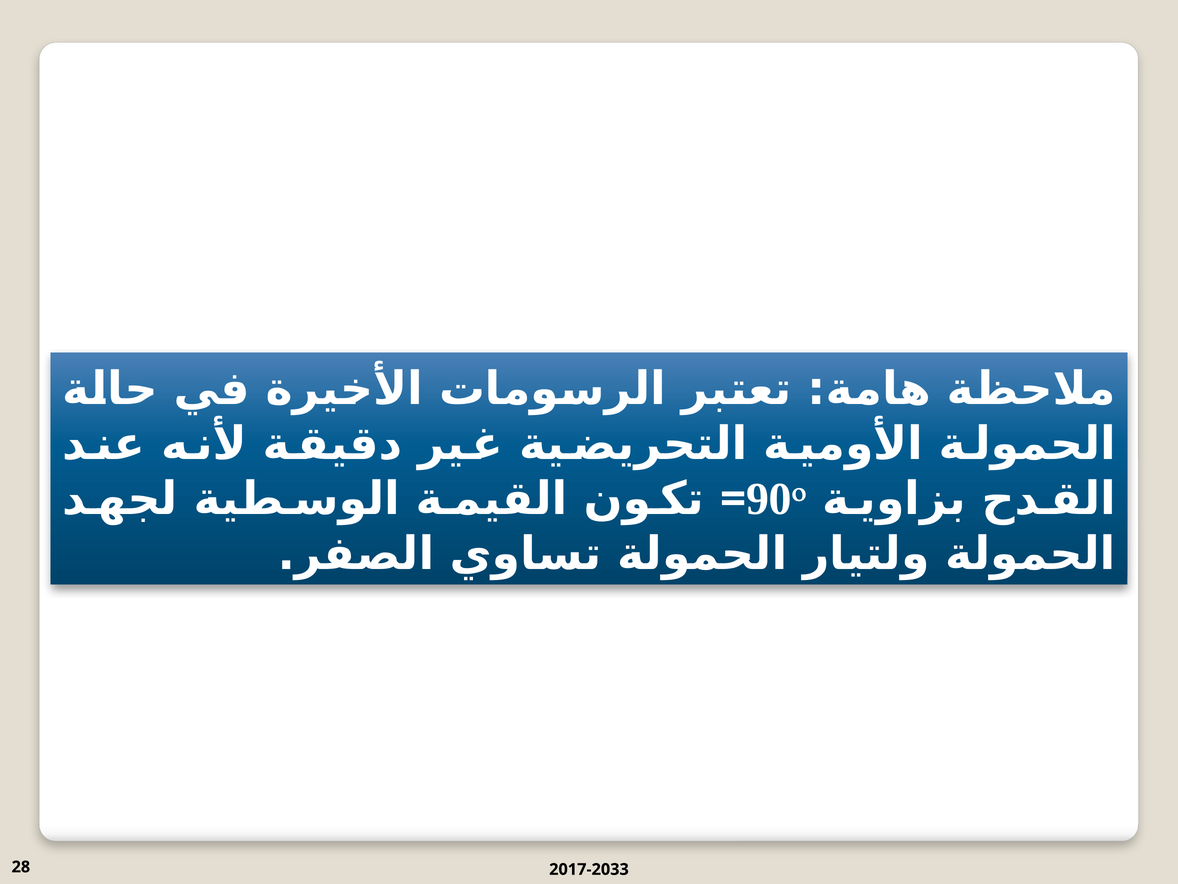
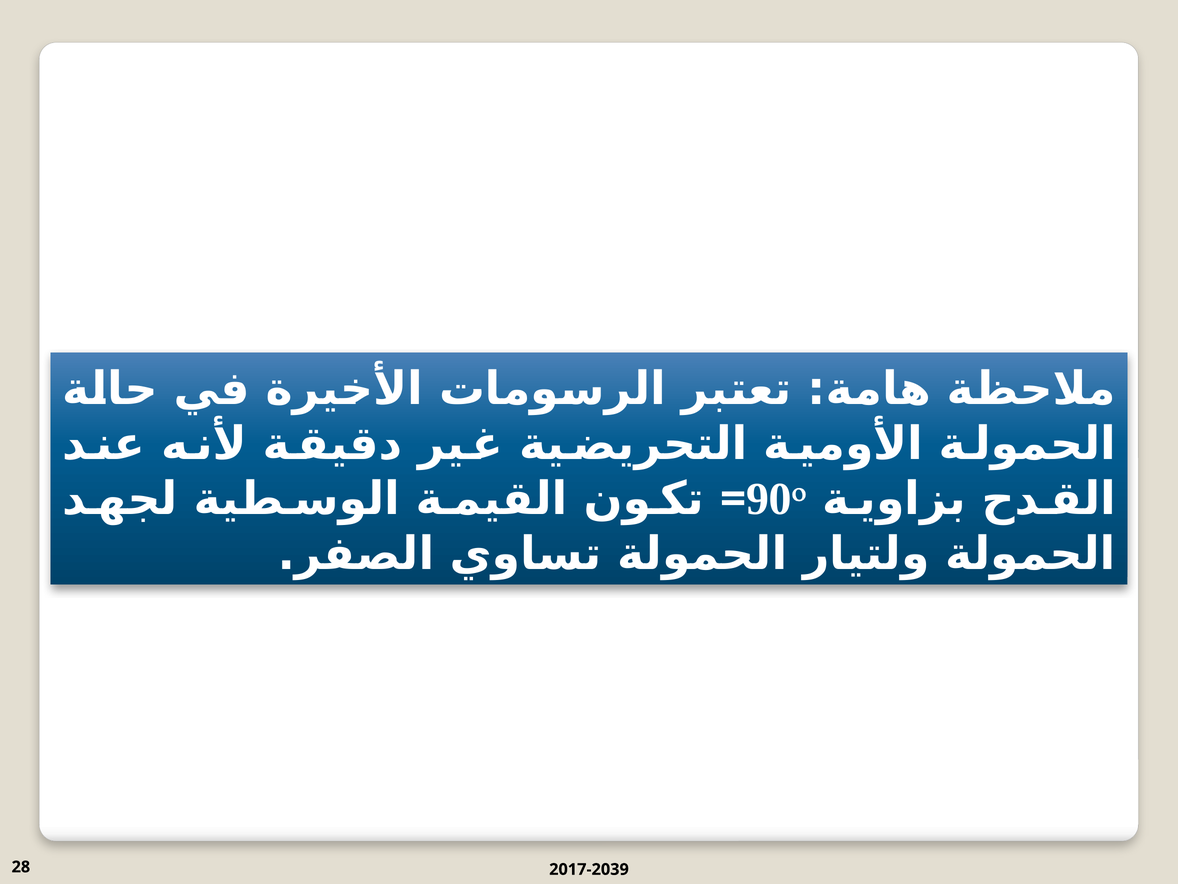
2017-2033: 2017-2033 -> 2017-2039
